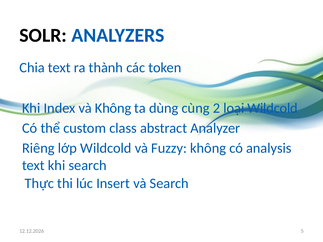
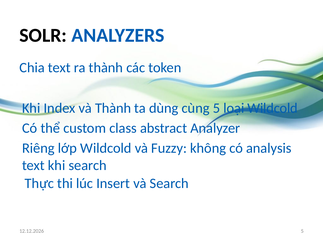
và Không: Không -> Thành
cùng 2: 2 -> 5
